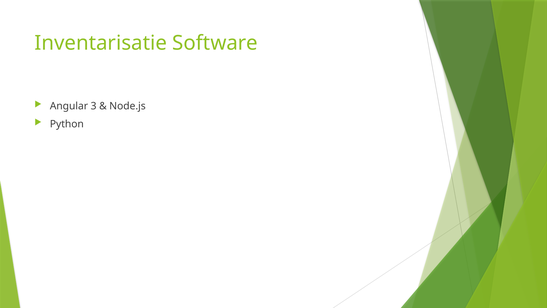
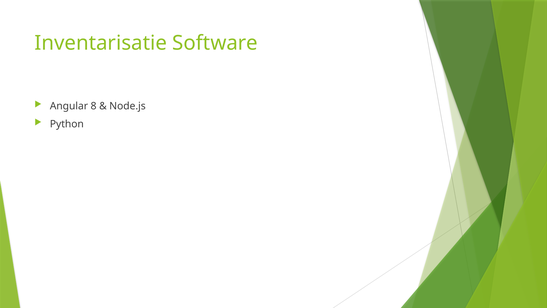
3: 3 -> 8
